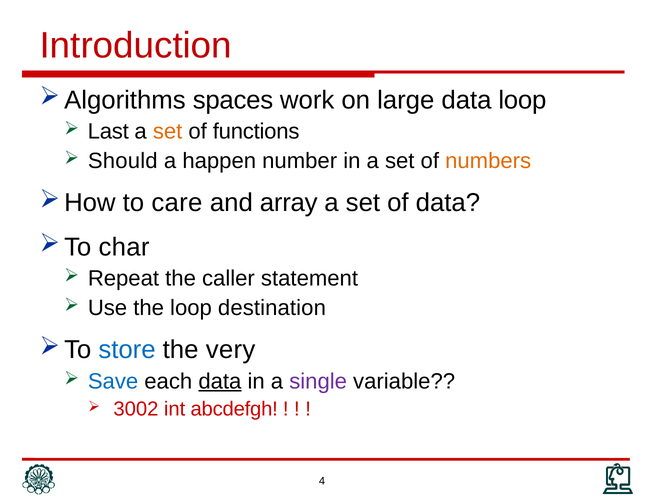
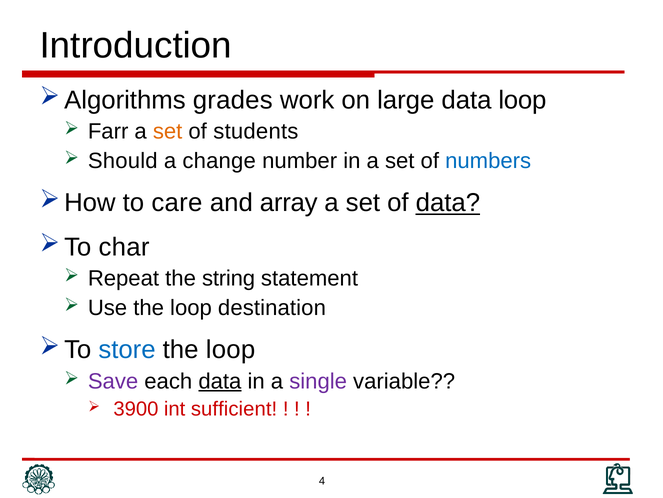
Introduction colour: red -> black
spaces: spaces -> grades
Last: Last -> Farr
functions: functions -> students
happen: happen -> change
numbers colour: orange -> blue
data at (448, 203) underline: none -> present
caller: caller -> string
very at (231, 349): very -> loop
Save colour: blue -> purple
3002: 3002 -> 3900
abcdefgh: abcdefgh -> sufficient
